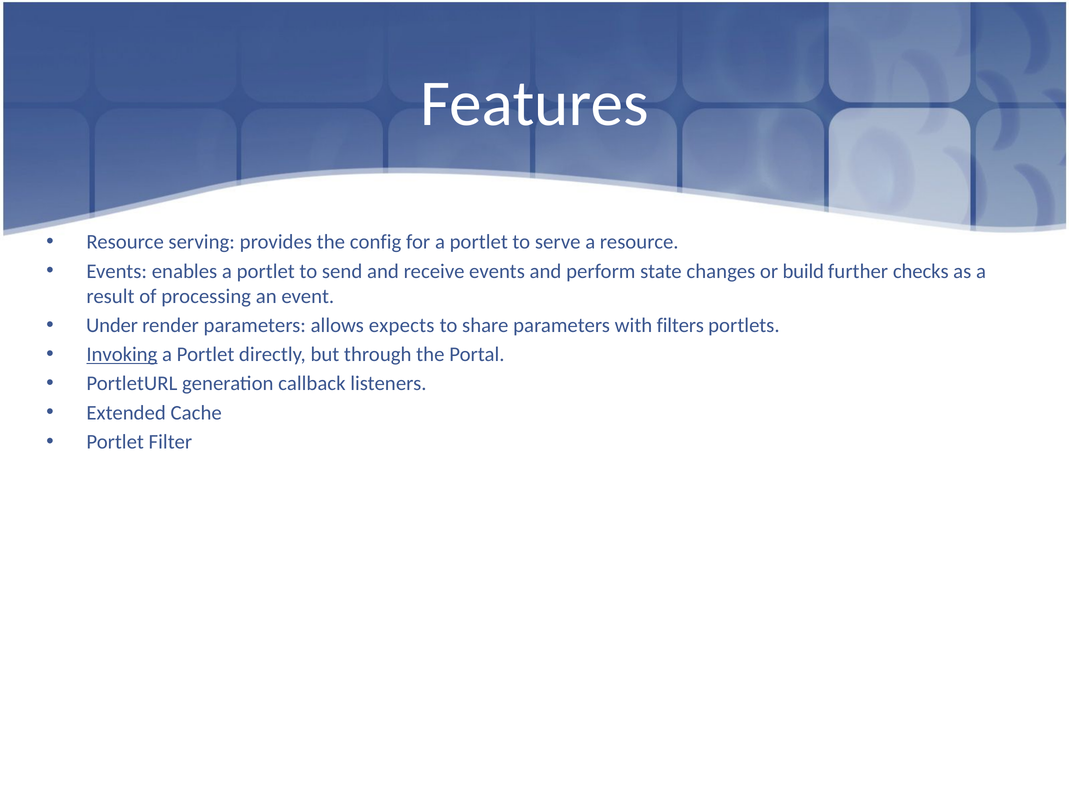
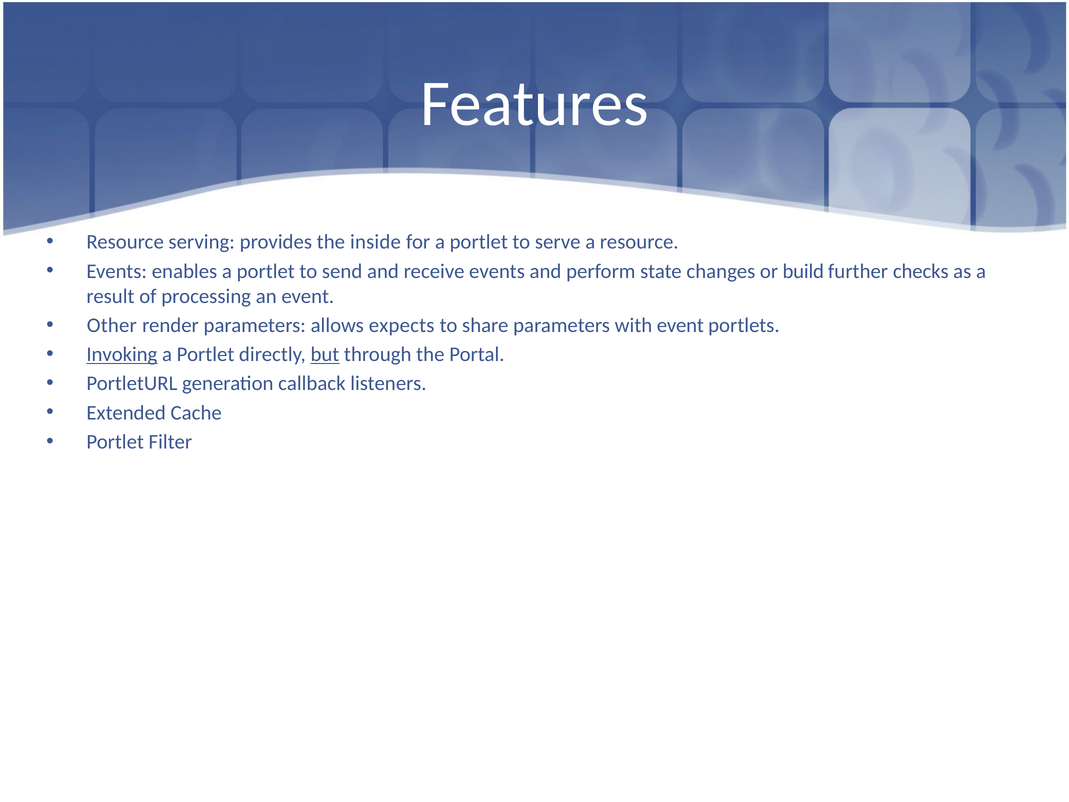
config: config -> inside
Under: Under -> Other
with filters: filters -> event
but underline: none -> present
